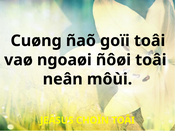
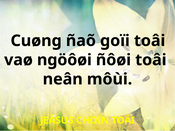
ngoaøi: ngoaøi -> ngöôøi
